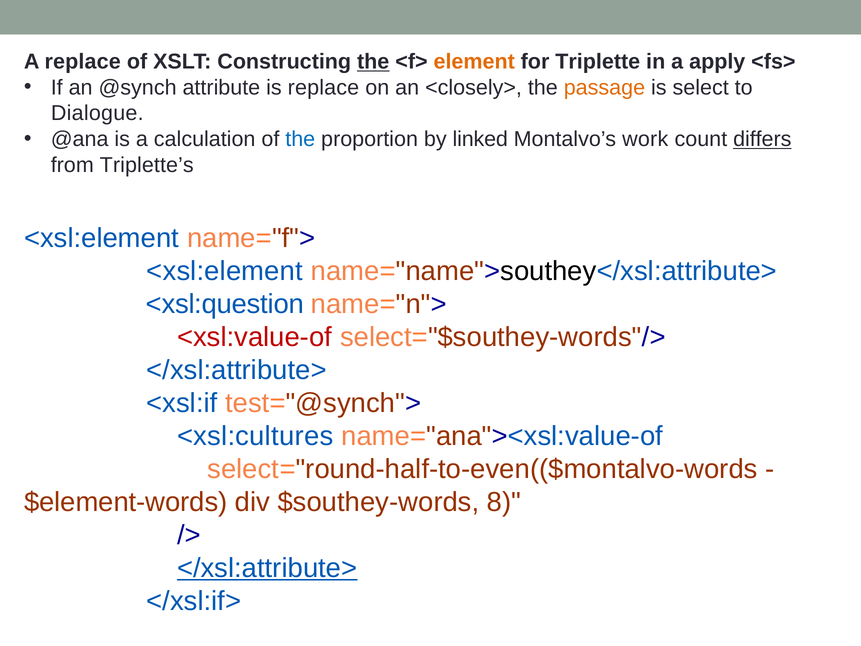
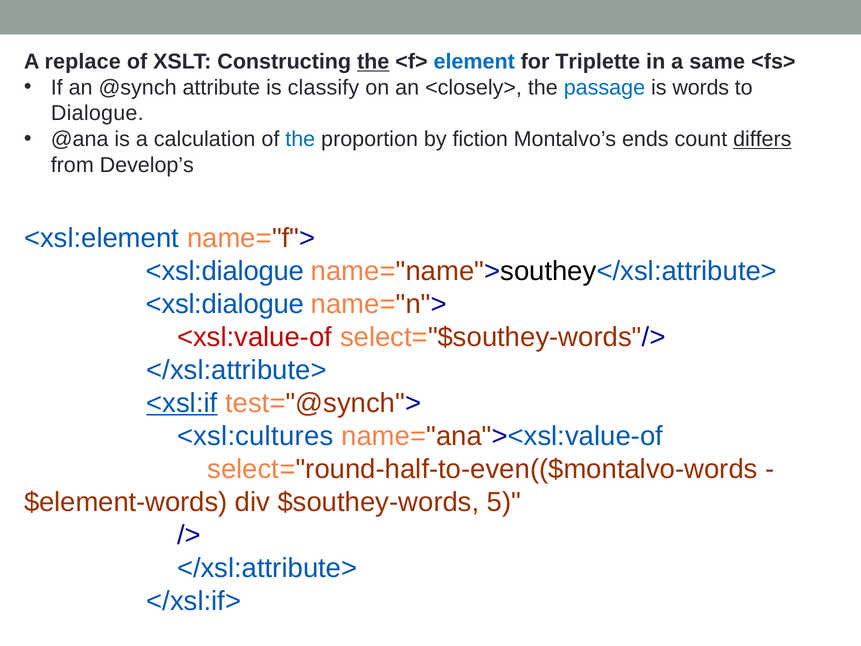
element colour: orange -> blue
apply: apply -> same
is replace: replace -> classify
passage colour: orange -> blue
select: select -> words
linked: linked -> fiction
work: work -> ends
Triplette’s: Triplette’s -> Develop’s
<xsl:element at (225, 271): <xsl:element -> <xsl:dialogue
<xsl:question at (225, 304): <xsl:question -> <xsl:dialogue
<xsl:if underline: none -> present
8: 8 -> 5
</xsl:attribute> at (267, 568) underline: present -> none
